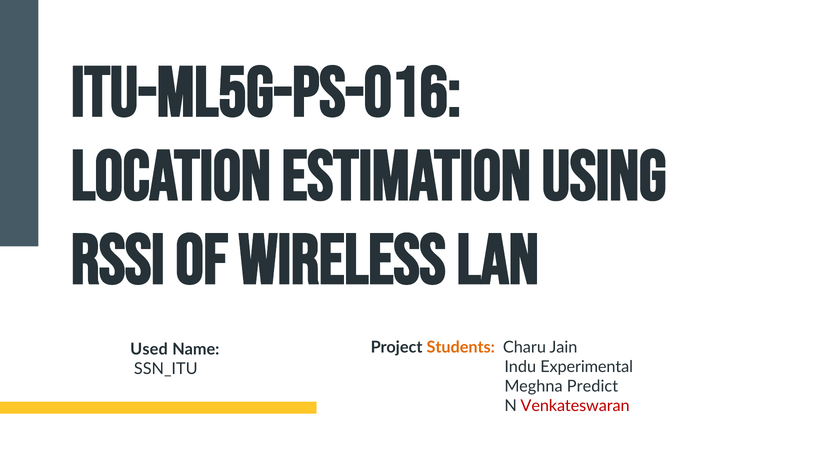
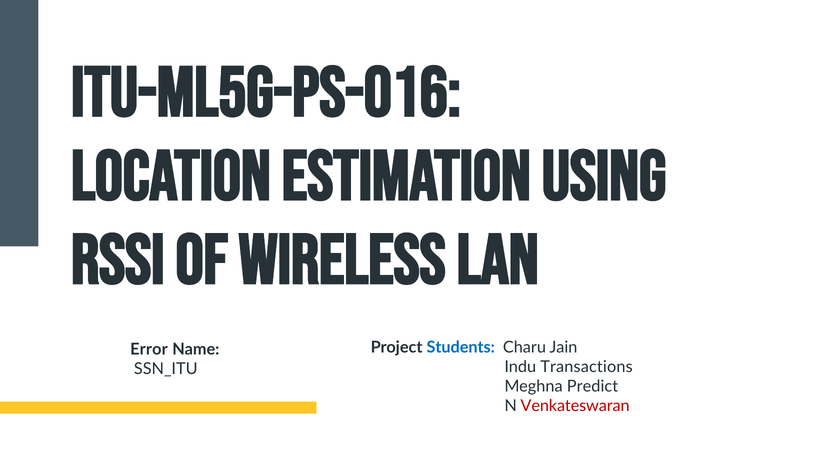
Students colour: orange -> blue
Used: Used -> Error
Experimental: Experimental -> Transactions
